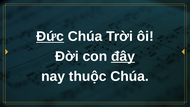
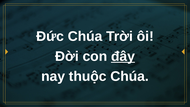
Đức underline: present -> none
